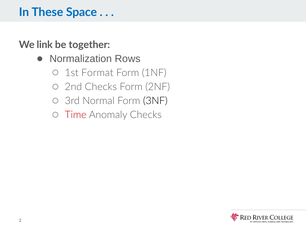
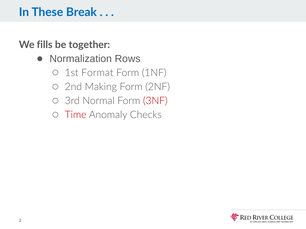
Space: Space -> Break
link: link -> fills
2nd Checks: Checks -> Making
3NF colour: black -> red
